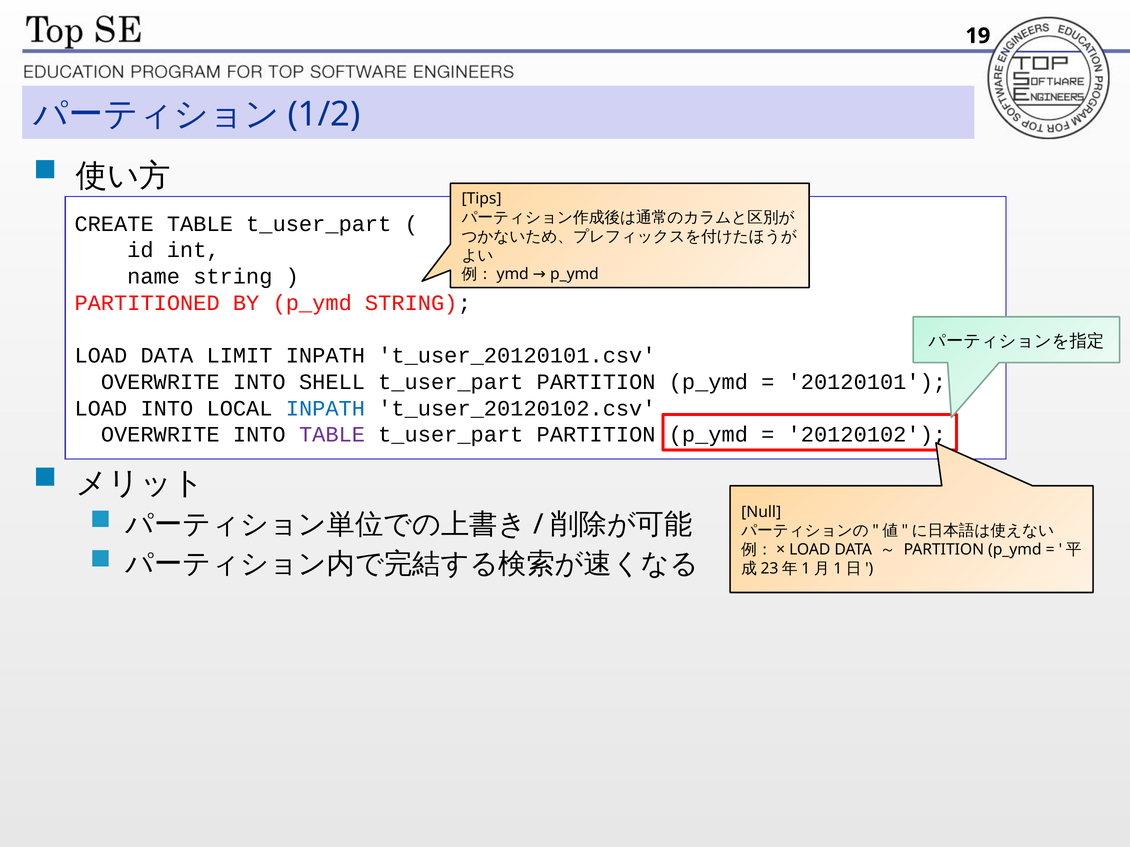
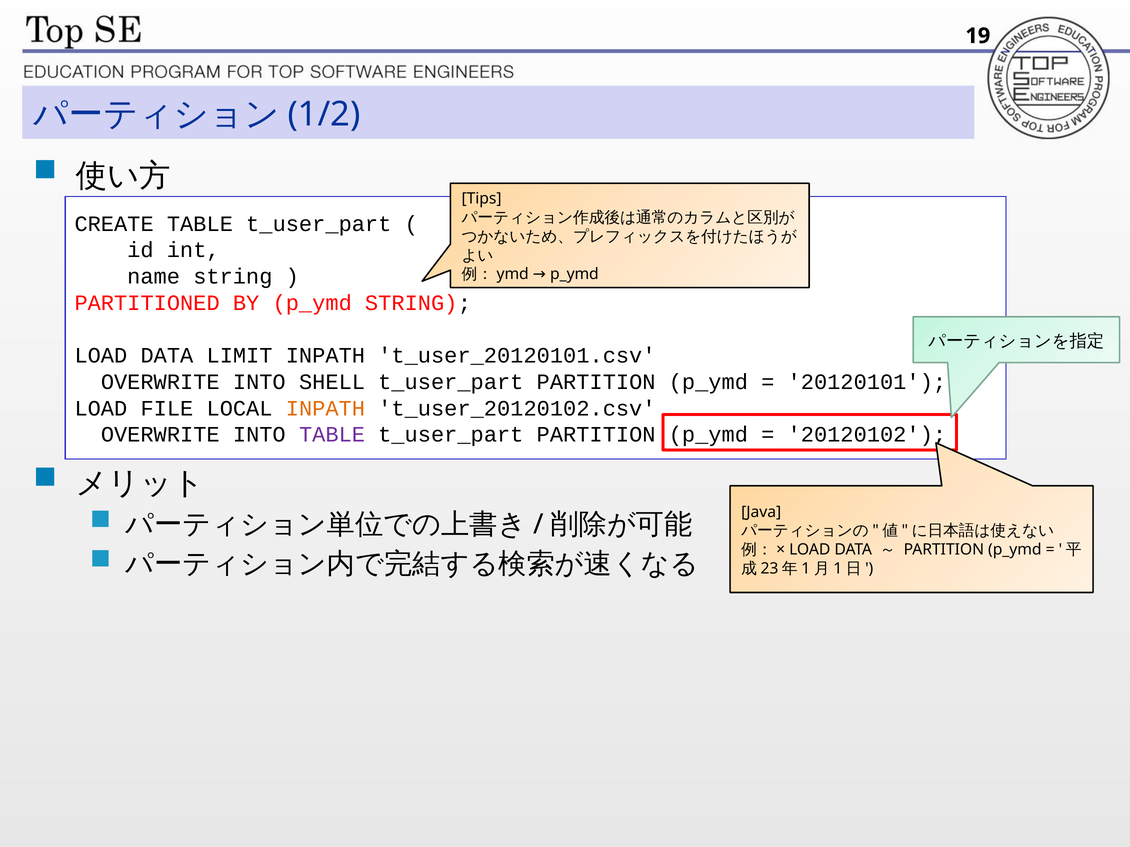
LOAD INTO: INTO -> FILE
INPATH at (325, 409) colour: blue -> orange
Null: Null -> Java
